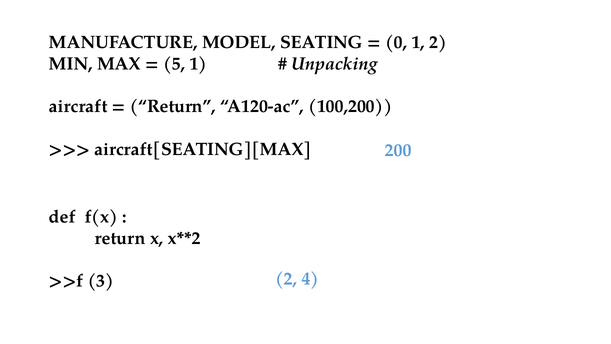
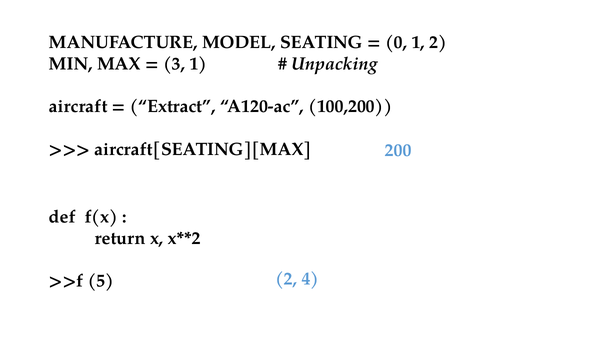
5: 5 -> 3
Return at (173, 106): Return -> Extract
3: 3 -> 5
